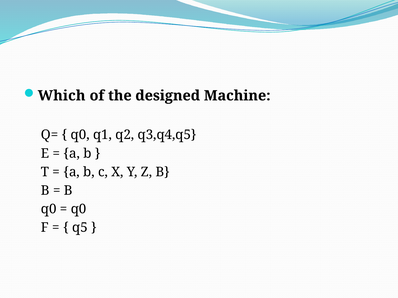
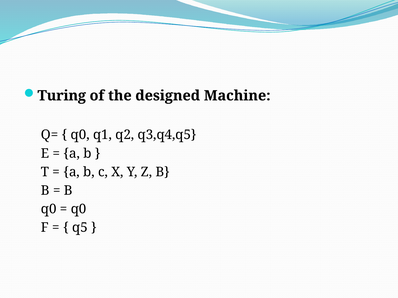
Which: Which -> Turing
